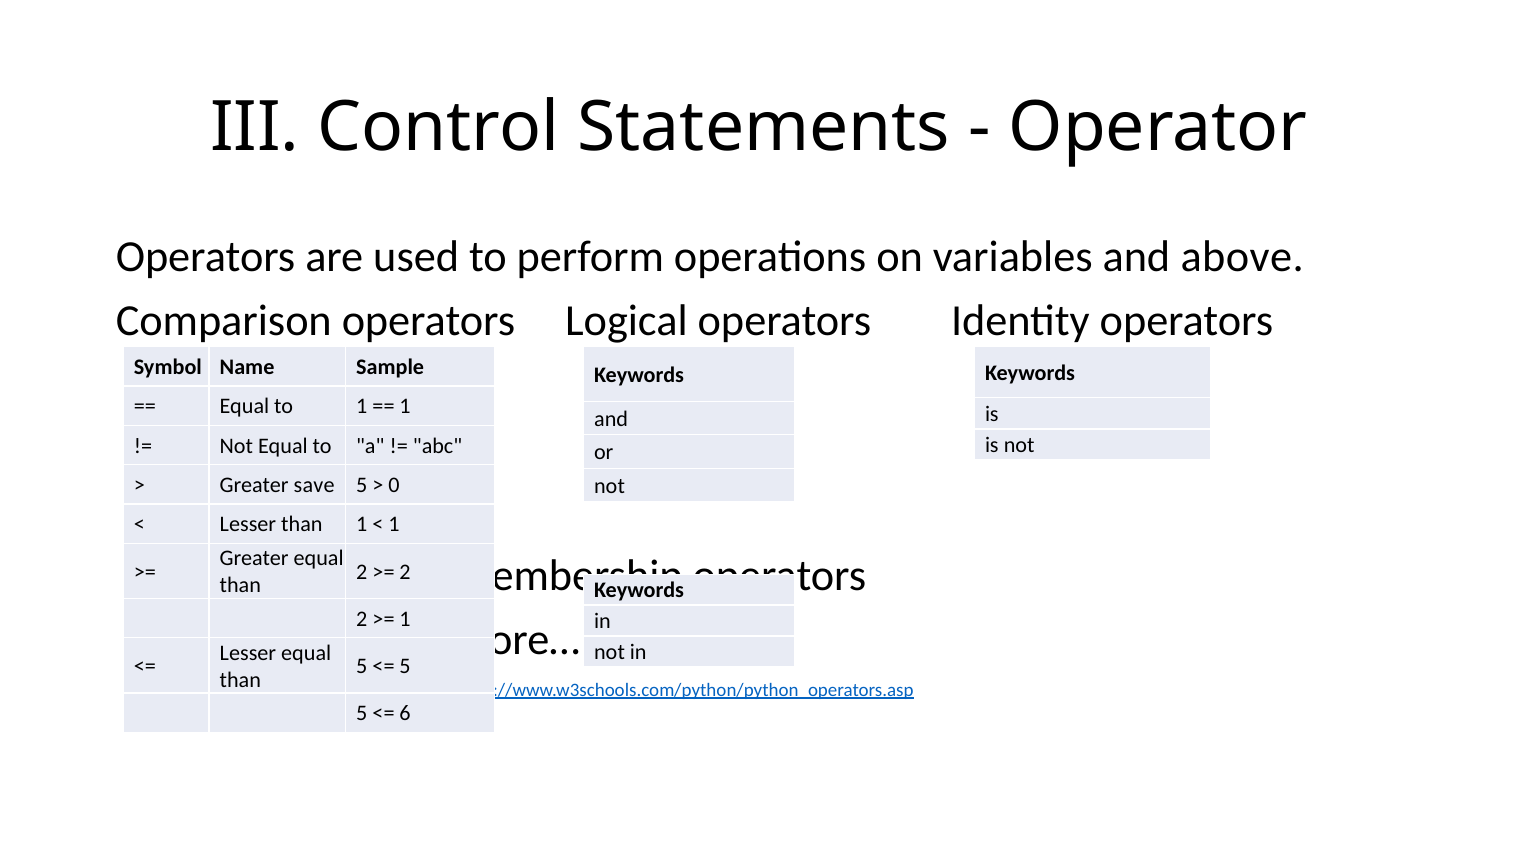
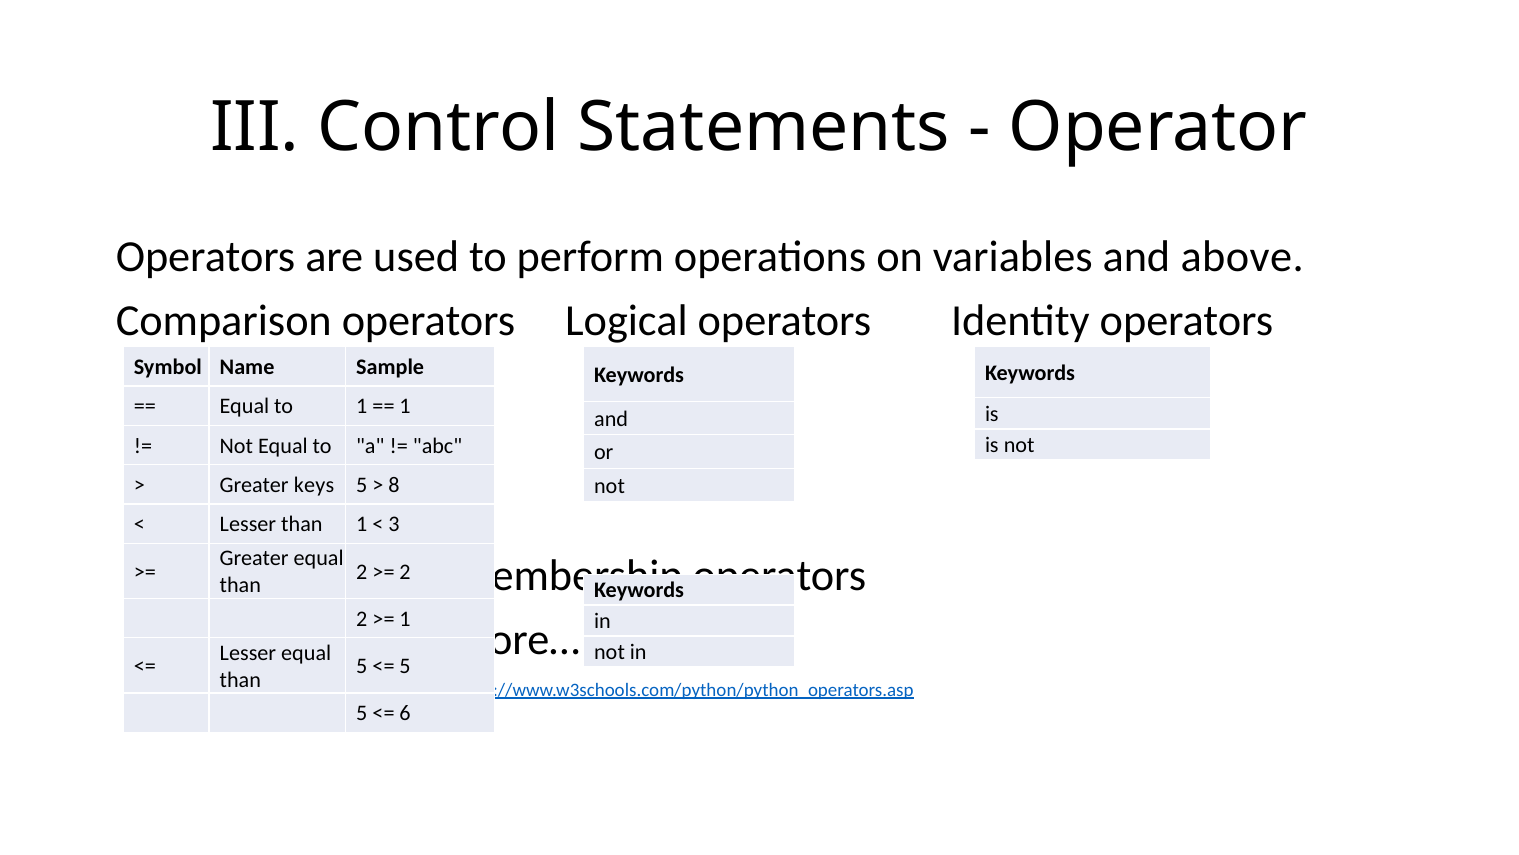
save: save -> keys
0: 0 -> 8
1 at (394, 524): 1 -> 3
